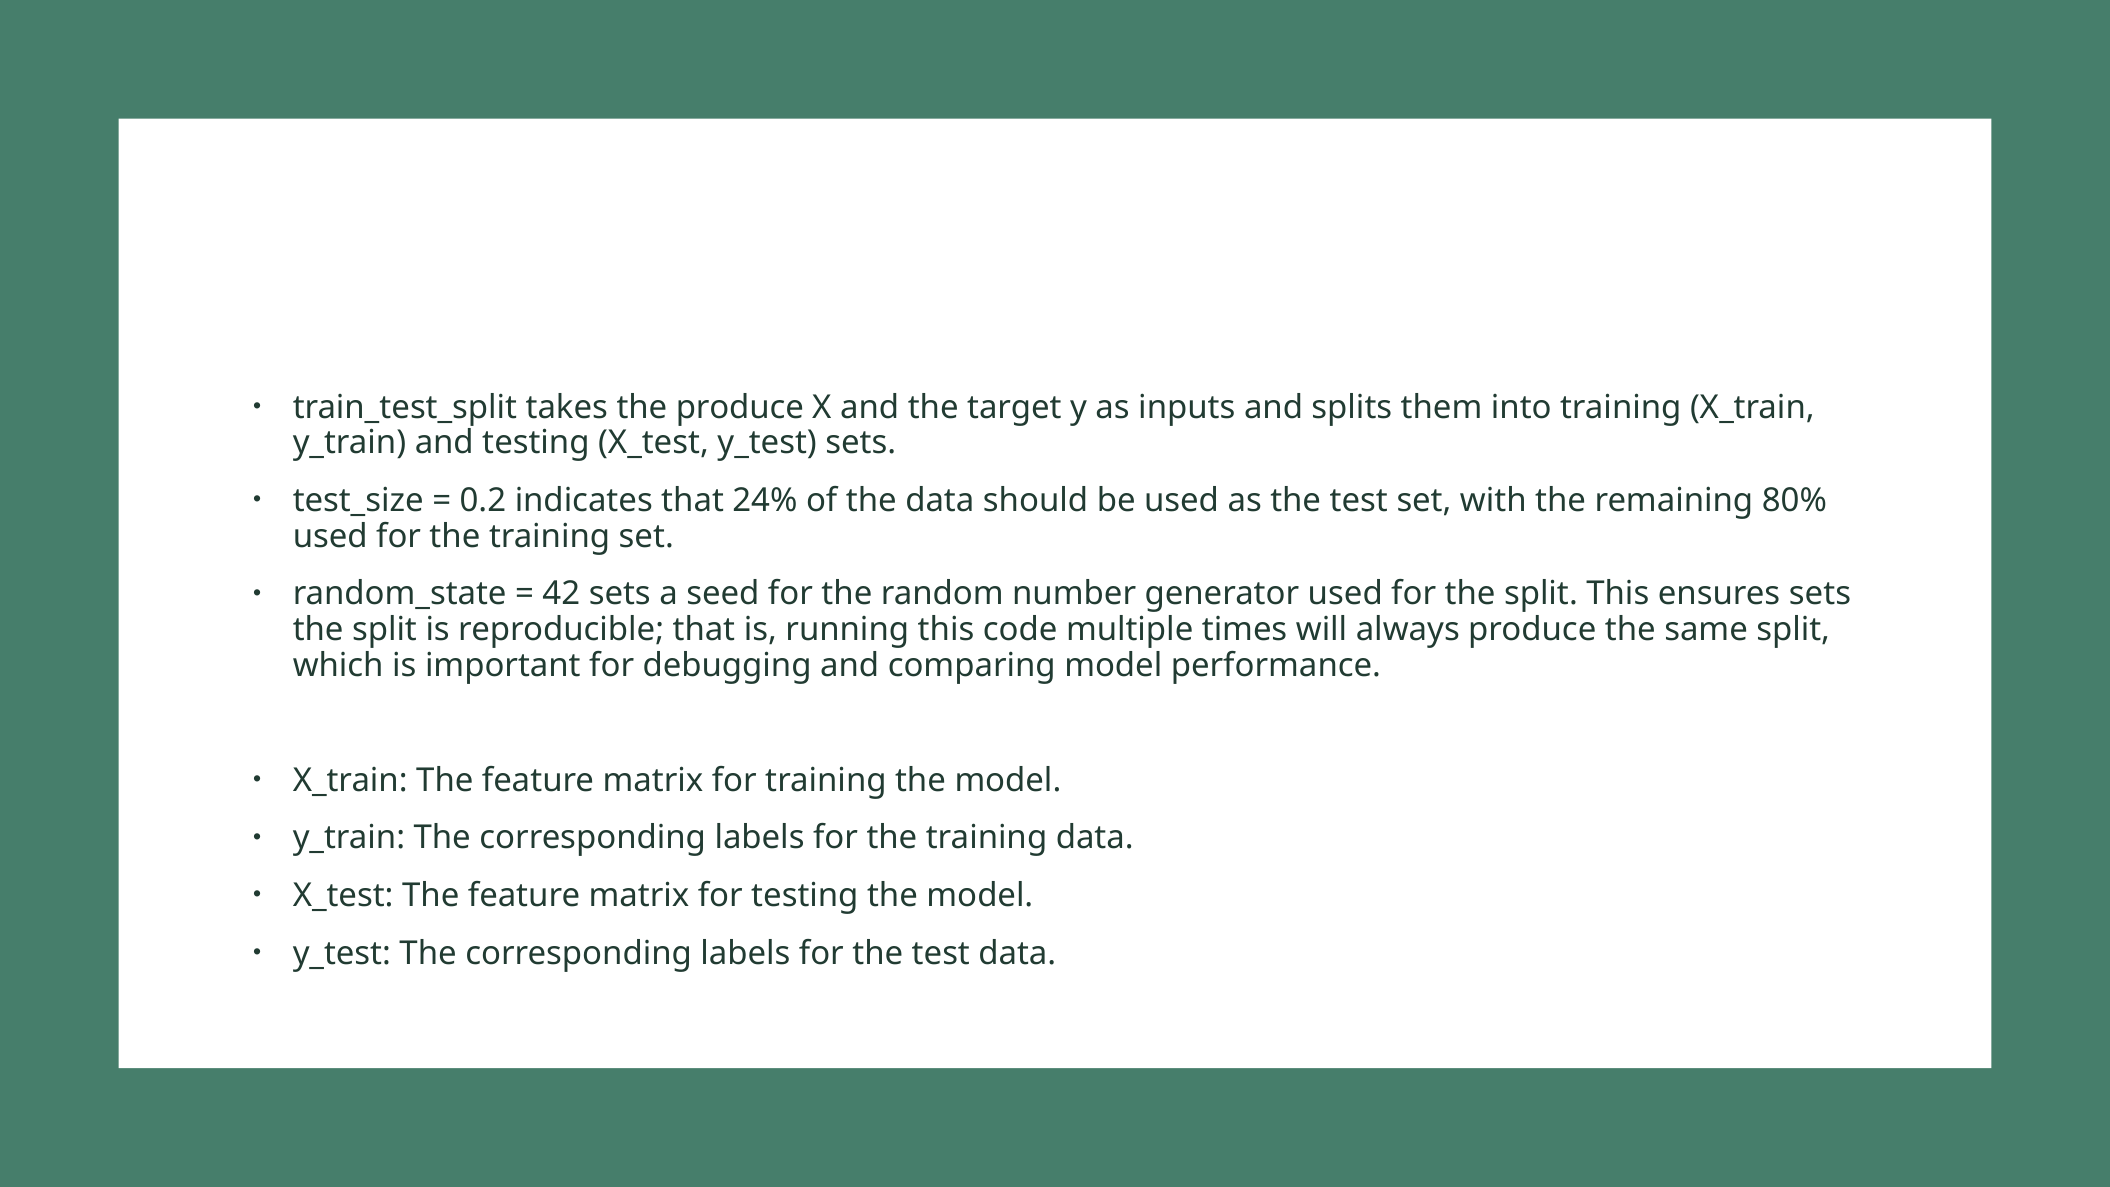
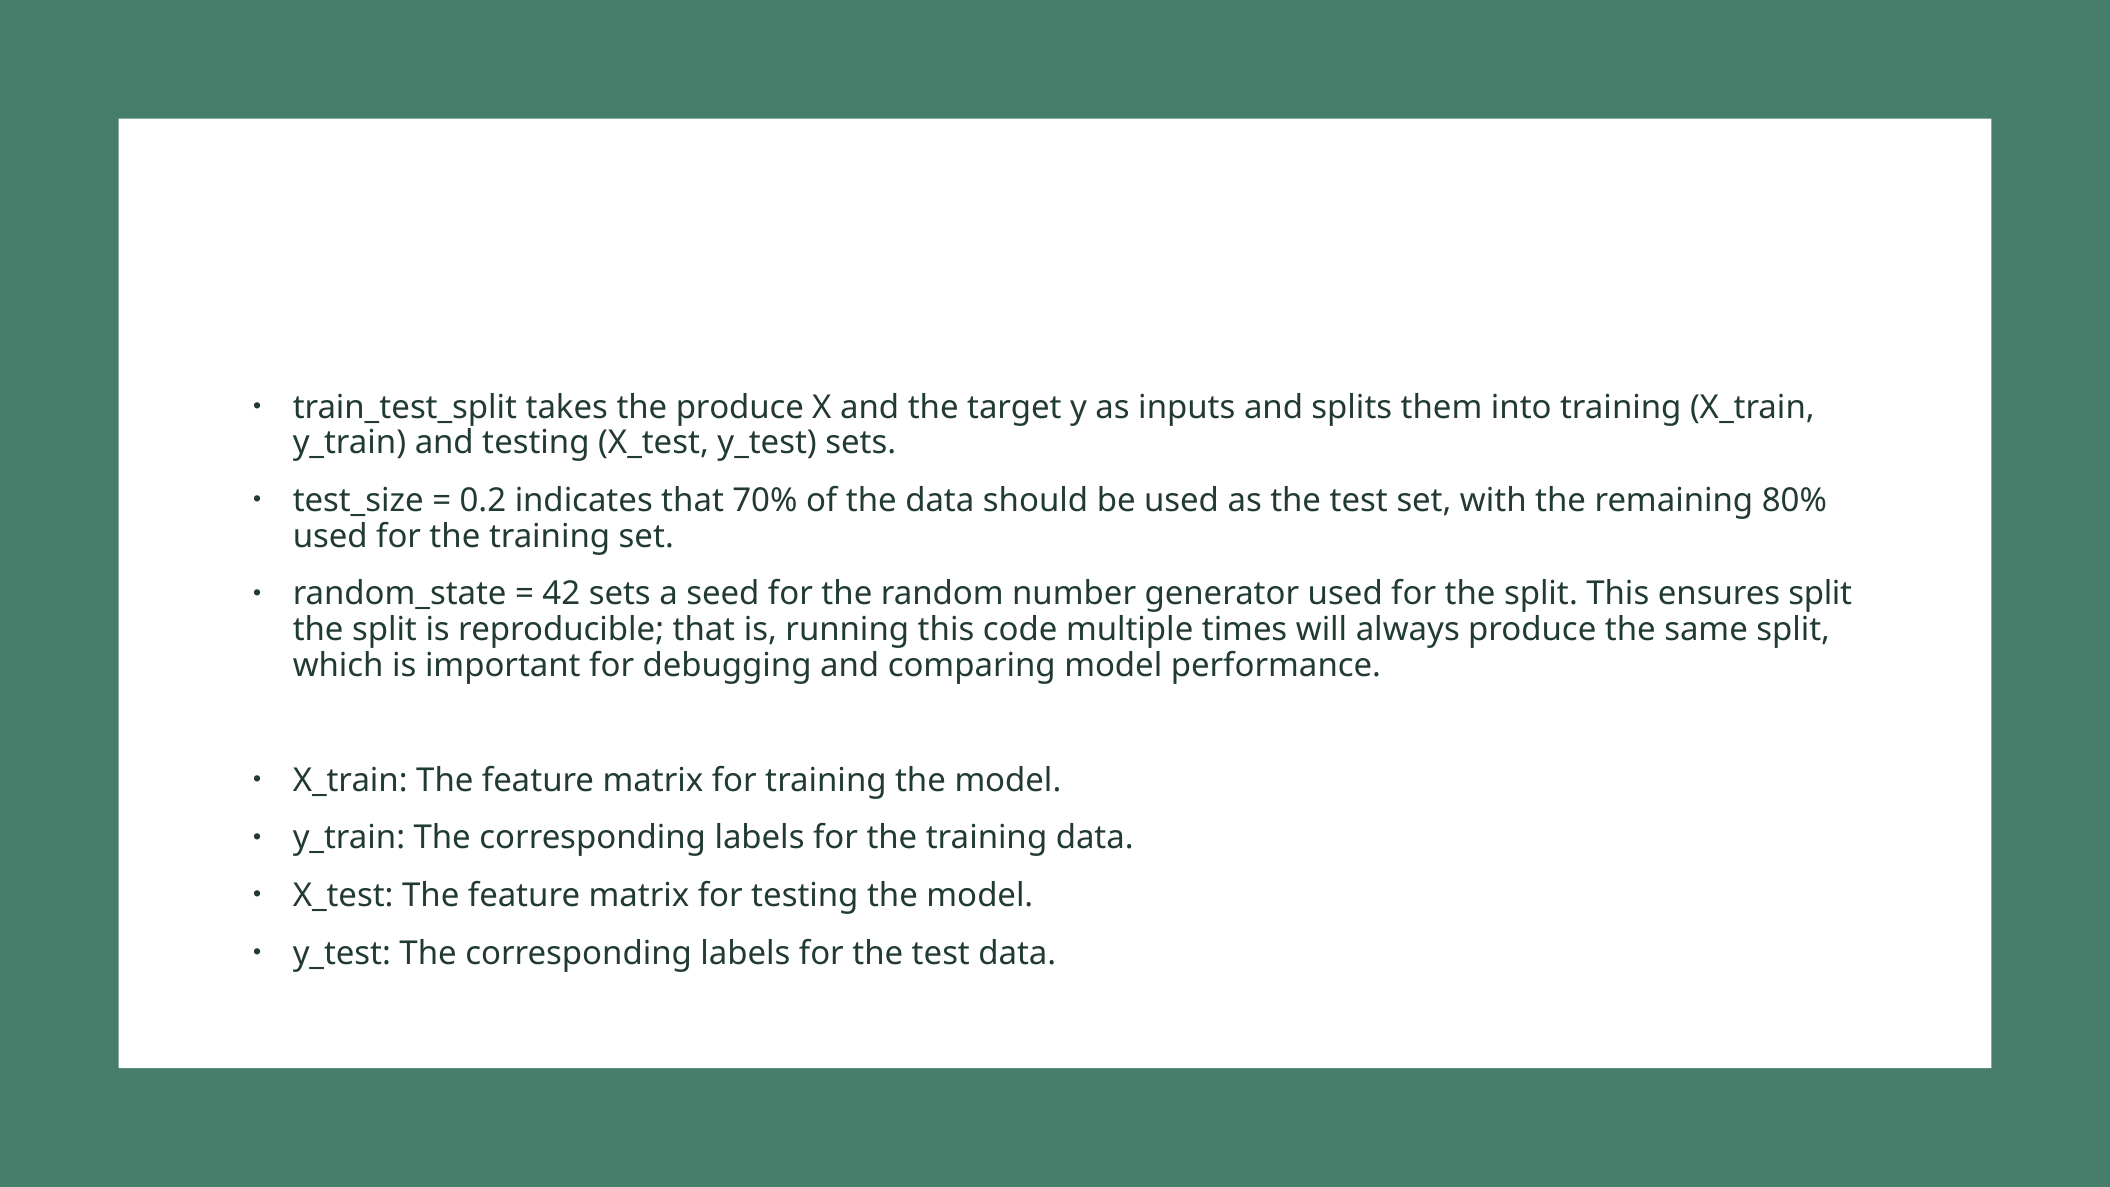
24%: 24% -> 70%
ensures sets: sets -> split
